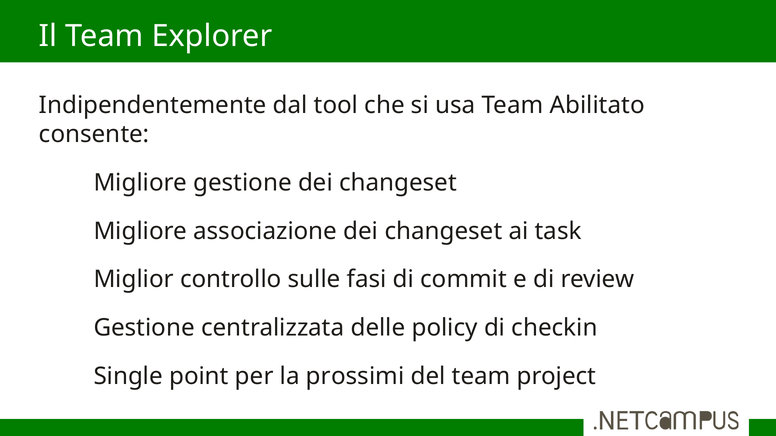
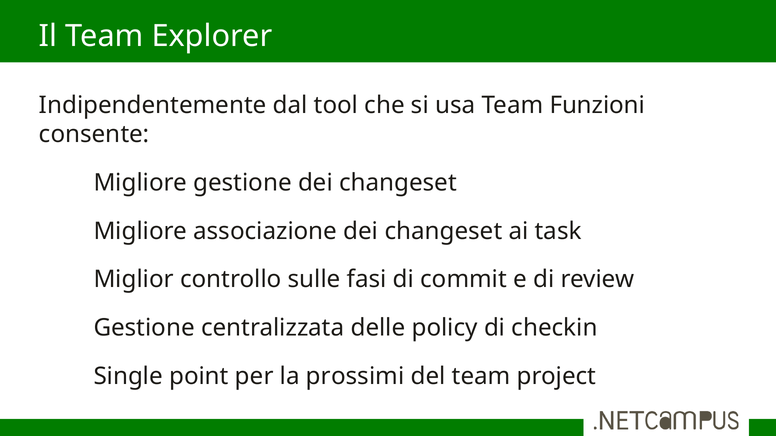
Abilitato: Abilitato -> Funzioni
